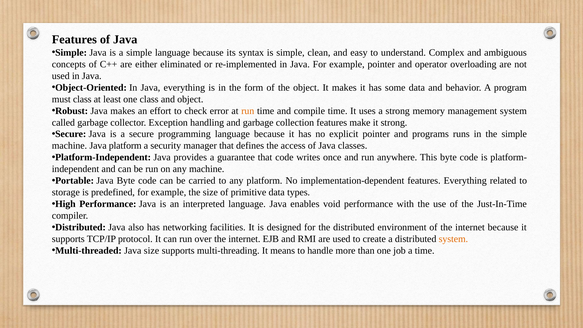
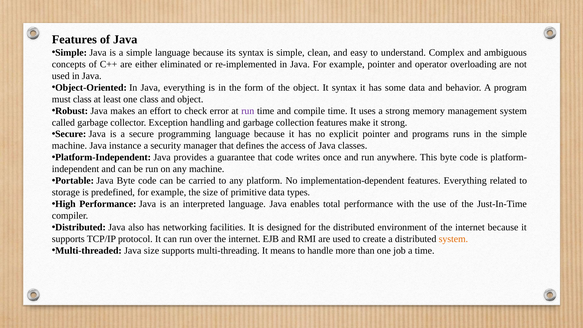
It makes: makes -> syntax
run at (248, 111) colour: orange -> purple
Java platform: platform -> instance
void: void -> total
